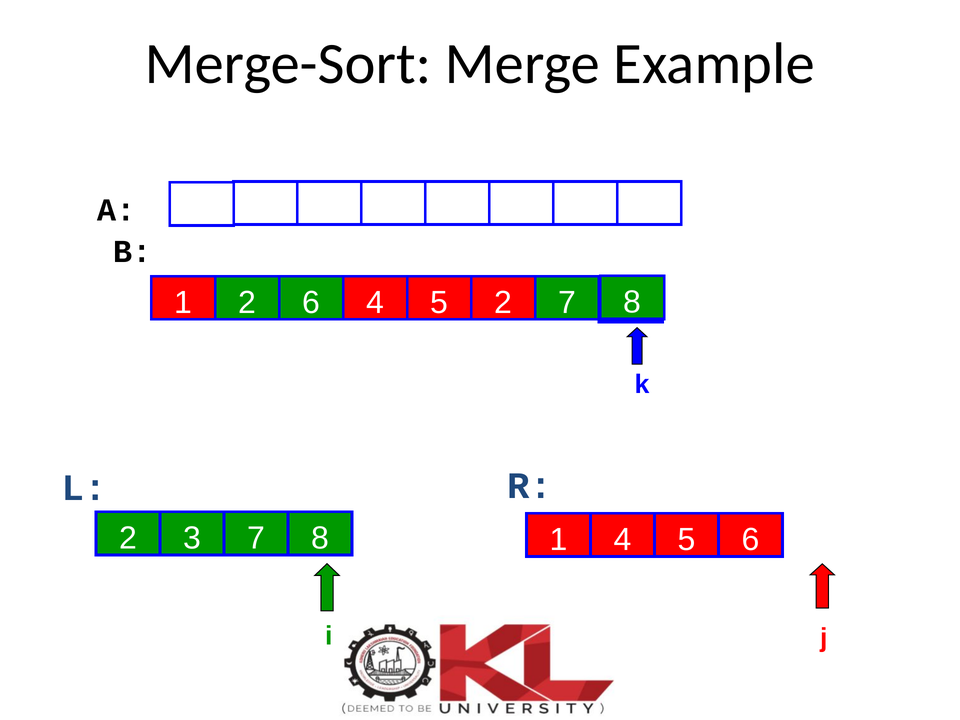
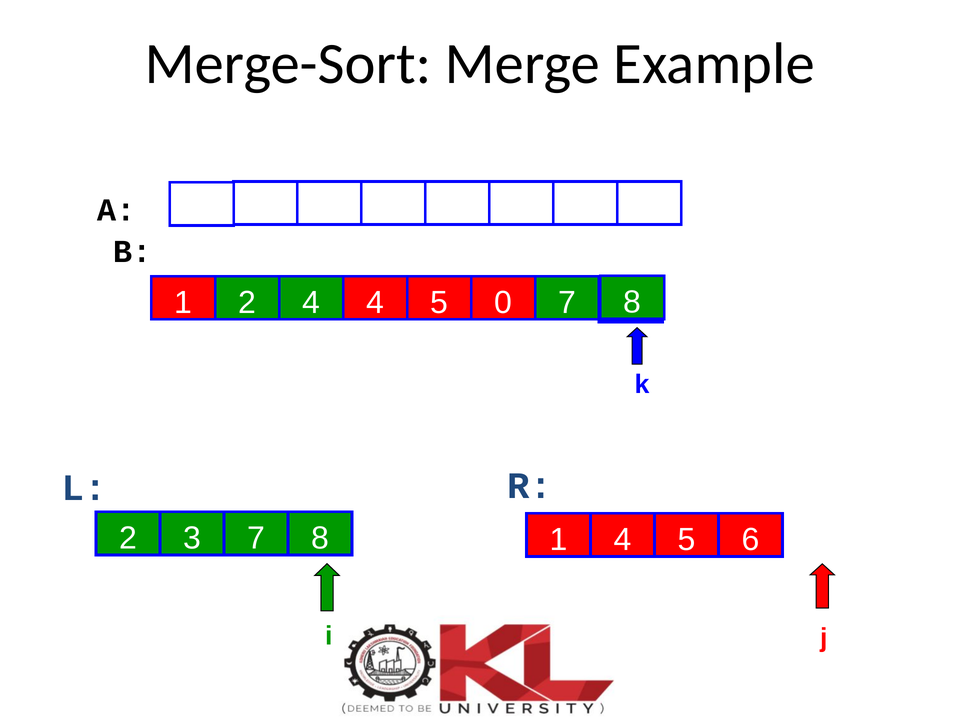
2 6: 6 -> 4
5 2: 2 -> 0
